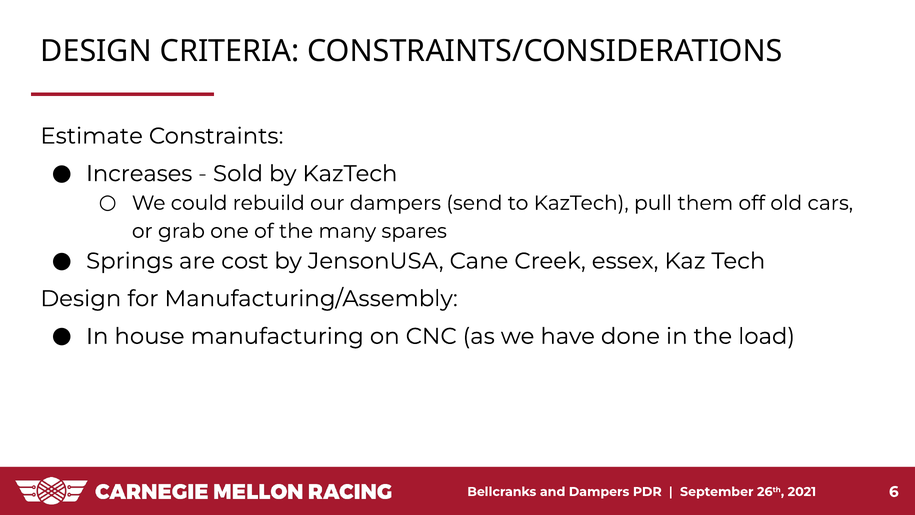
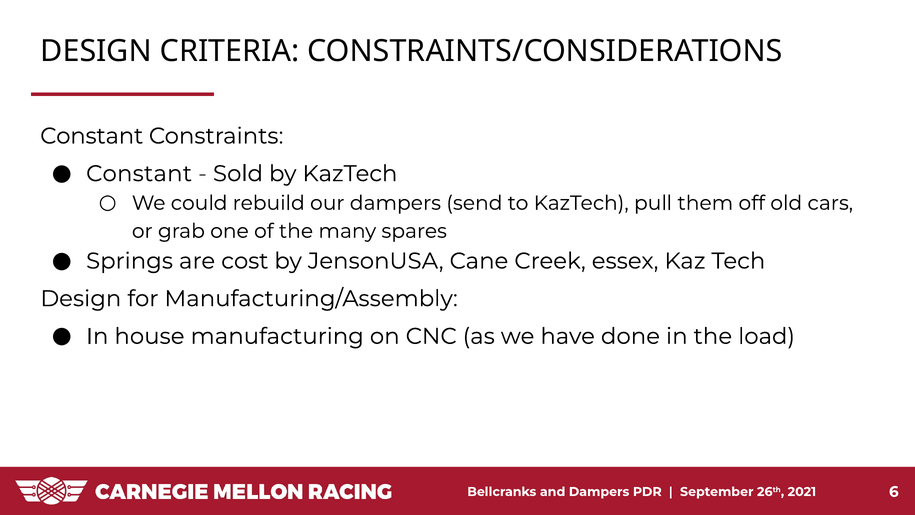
Estimate at (92, 136): Estimate -> Constant
Increases at (139, 174): Increases -> Constant
